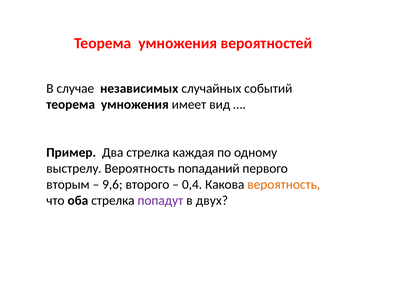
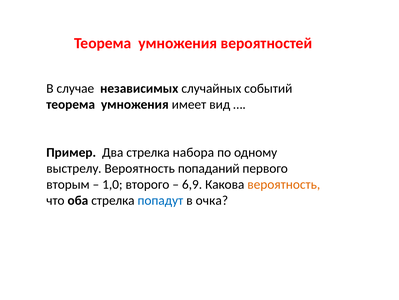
каждая: каждая -> набора
9,6: 9,6 -> 1,0
0,4: 0,4 -> 6,9
попадут colour: purple -> blue
двух: двух -> очка
